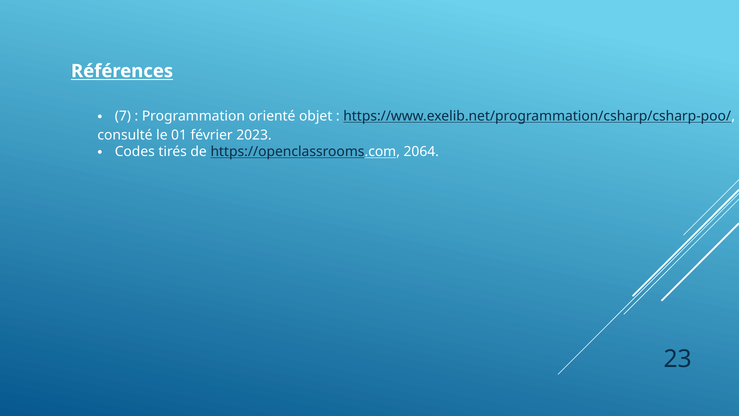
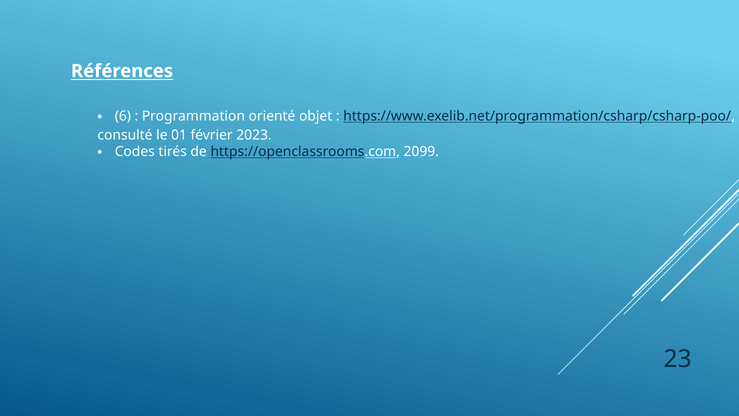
7: 7 -> 6
2064: 2064 -> 2099
